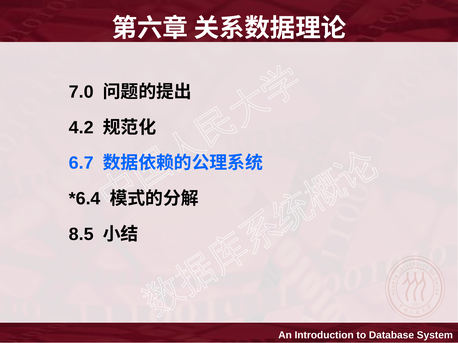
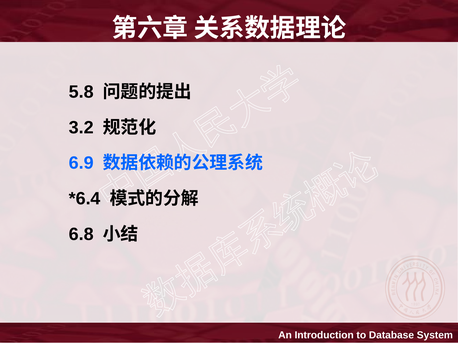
7.0: 7.0 -> 5.8
4.2: 4.2 -> 3.2
6.7: 6.7 -> 6.9
8.5: 8.5 -> 6.8
